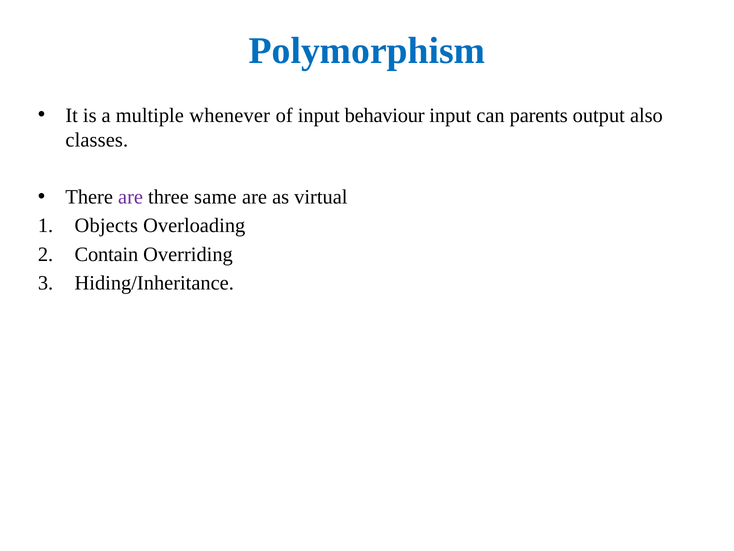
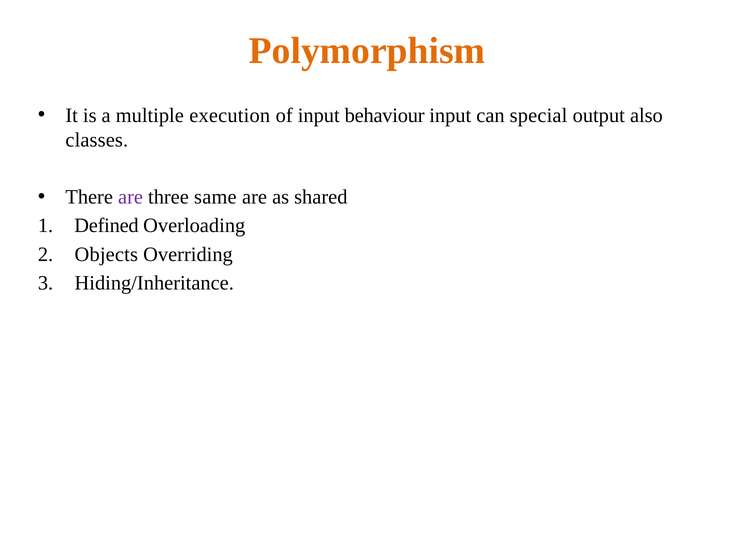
Polymorphism colour: blue -> orange
whenever: whenever -> execution
parents: parents -> special
virtual: virtual -> shared
Objects: Objects -> Defined
Contain: Contain -> Objects
